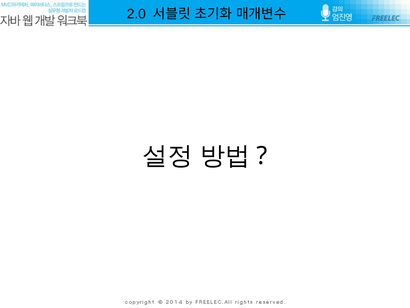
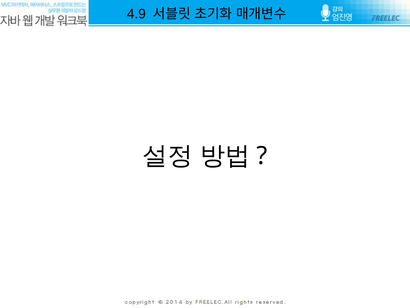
2.0: 2.0 -> 4.9
